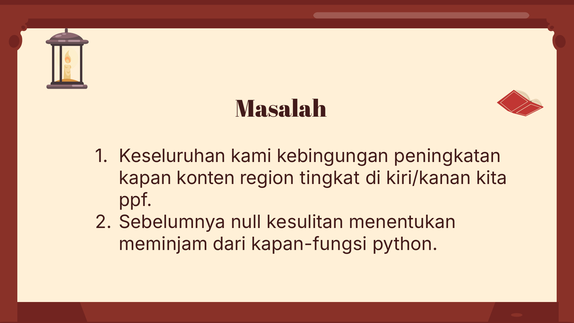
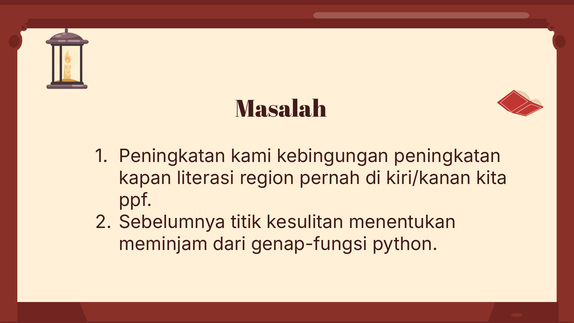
Keseluruhan at (172, 156): Keseluruhan -> Peningkatan
konten: konten -> literasi
tingkat: tingkat -> pernah
null: null -> titik
kapan-fungsi: kapan-fungsi -> genap-fungsi
